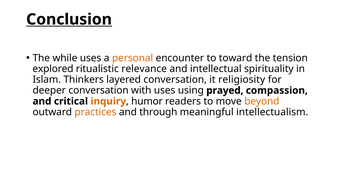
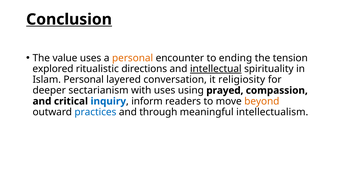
while: while -> value
toward: toward -> ending
relevance: relevance -> directions
intellectual underline: none -> present
Islam Thinkers: Thinkers -> Personal
deeper conversation: conversation -> sectarianism
inquiry colour: orange -> blue
humor: humor -> inform
practices colour: orange -> blue
